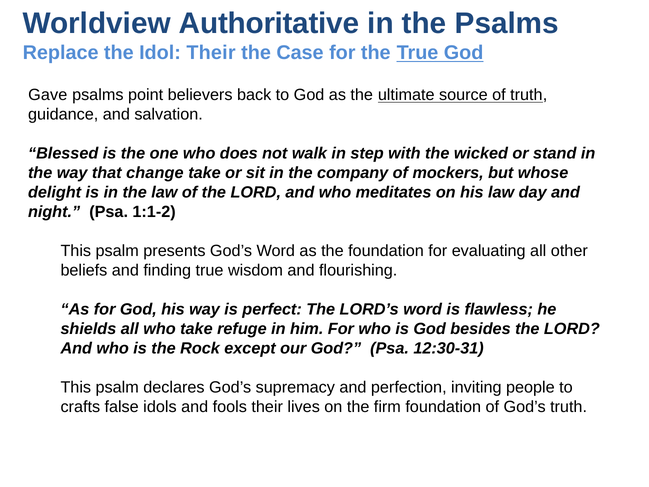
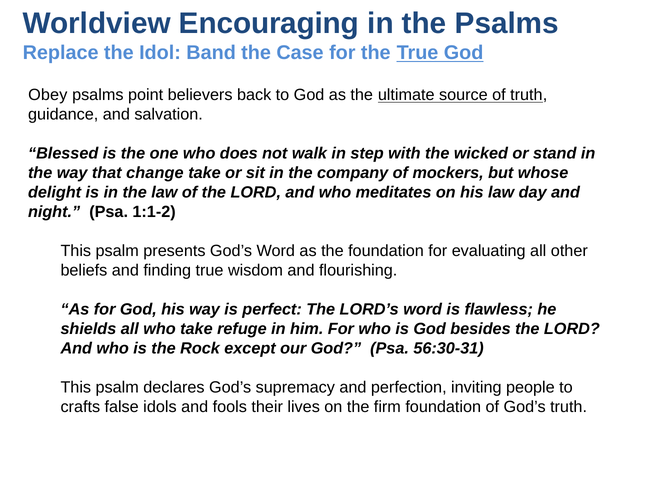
Authoritative: Authoritative -> Encouraging
Idol Their: Their -> Band
Gave: Gave -> Obey
12:30-31: 12:30-31 -> 56:30-31
